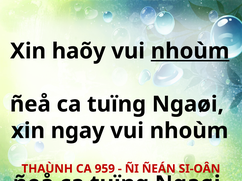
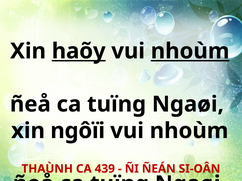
haõy underline: none -> present
ngay: ngay -> ngôïi
959: 959 -> 439
